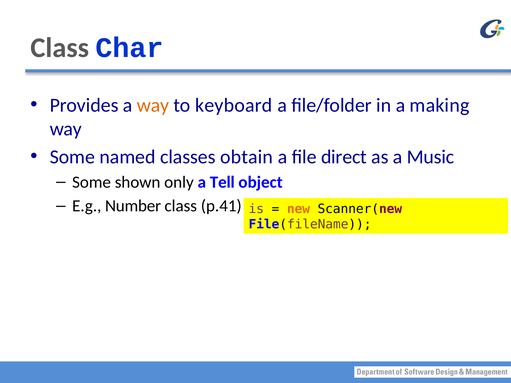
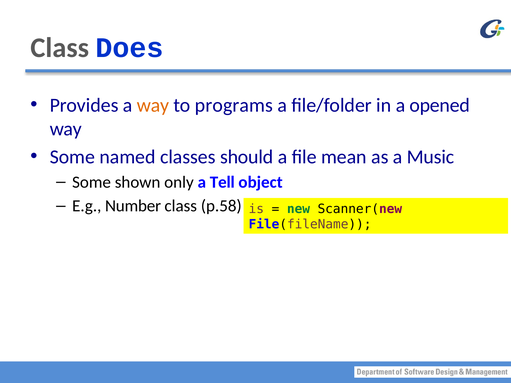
Char: Char -> Does
keyboard: keyboard -> programs
making: making -> opened
obtain: obtain -> should
direct: direct -> mean
p.41: p.41 -> p.58
new colour: orange -> green
